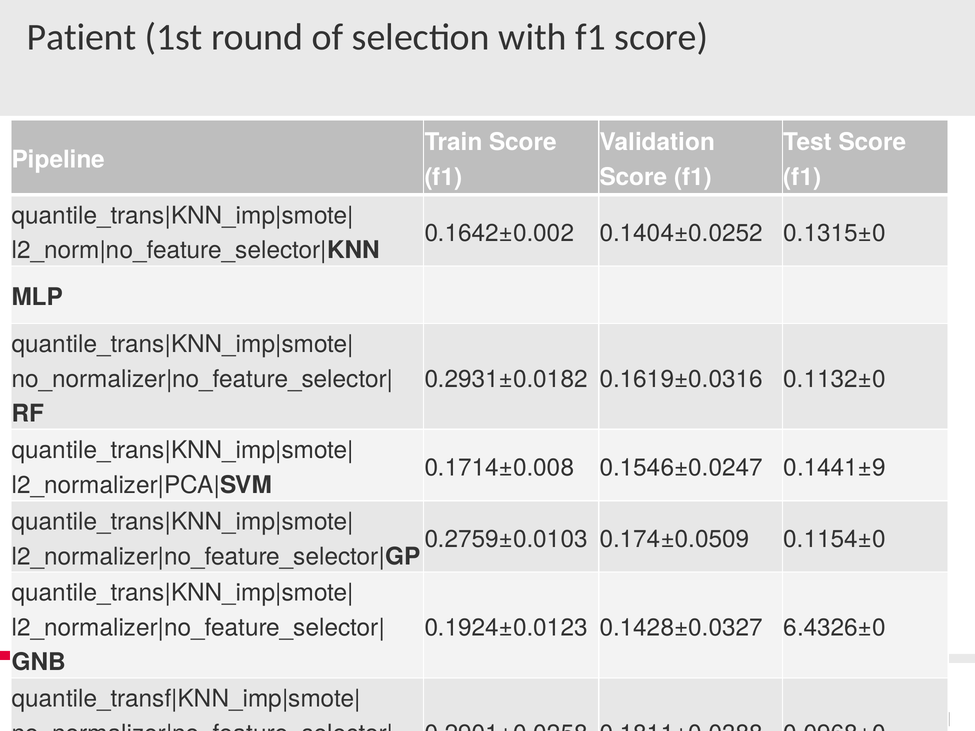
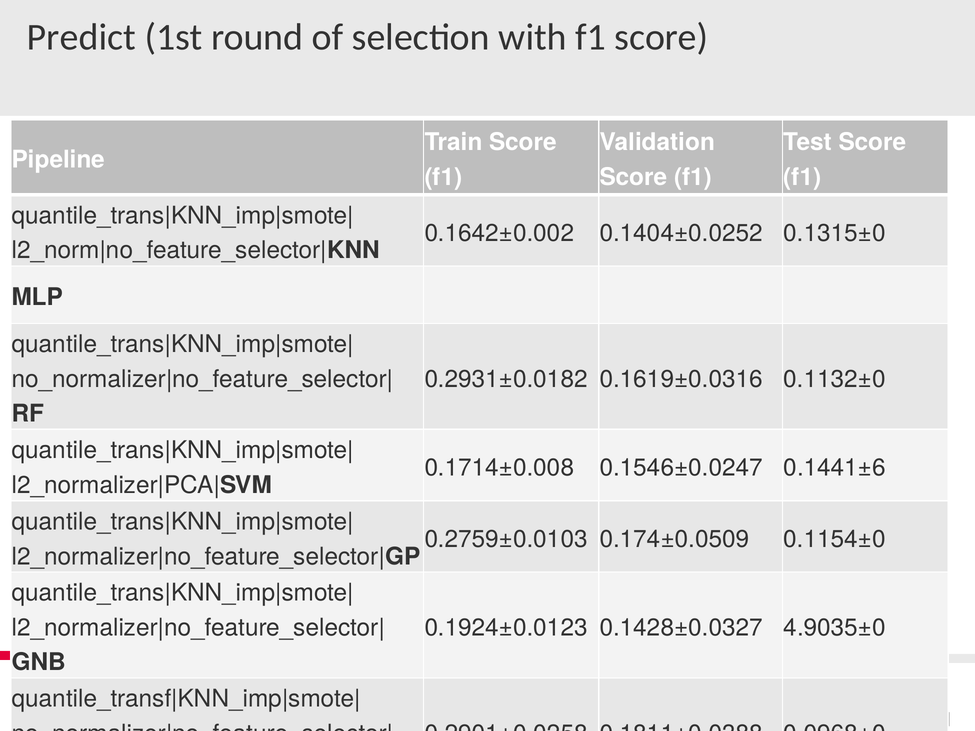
Patient: Patient -> Predict
0.1441±9: 0.1441±9 -> 0.1441±6
6.4326±0: 6.4326±0 -> 4.9035±0
